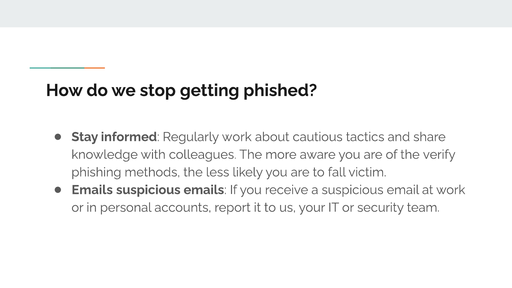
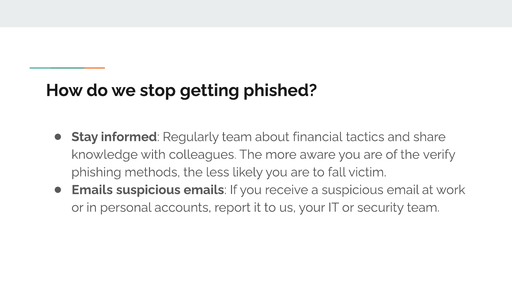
Regularly work: work -> team
cautious: cautious -> financial
